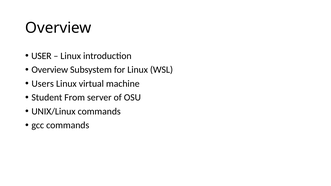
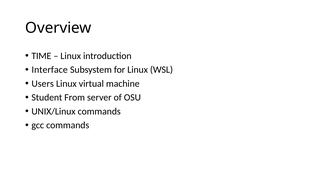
USER: USER -> TIME
Overview at (50, 70): Overview -> Interface
